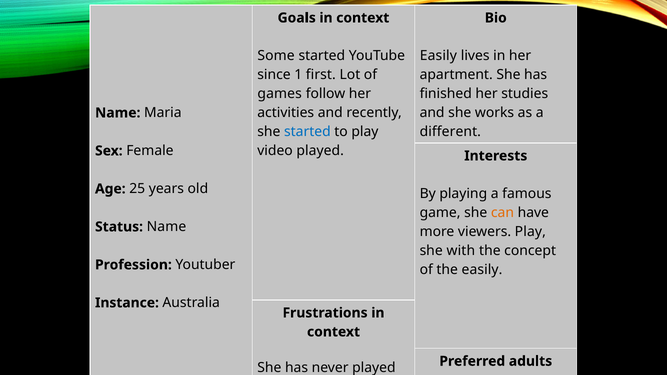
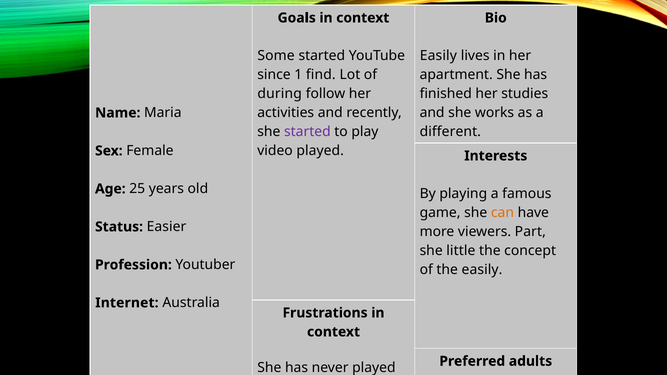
first: first -> find
games: games -> during
started at (307, 132) colour: blue -> purple
Status Name: Name -> Easier
viewers Play: Play -> Part
with: with -> little
Instance: Instance -> Internet
